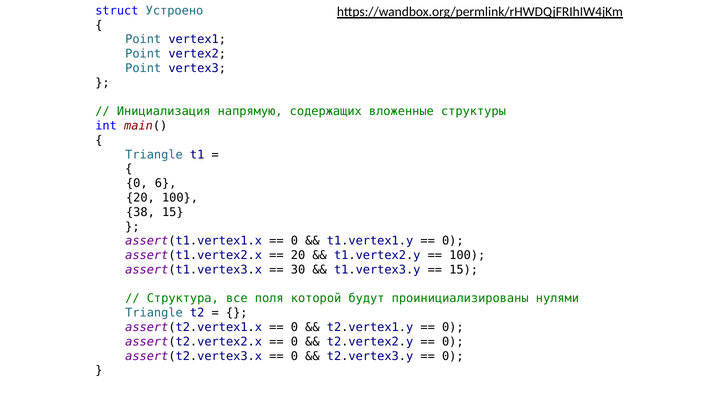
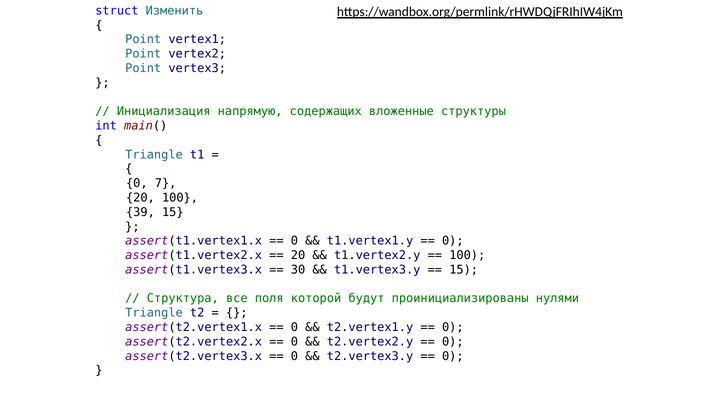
Устроено: Устроено -> Изменить
6: 6 -> 7
38: 38 -> 39
